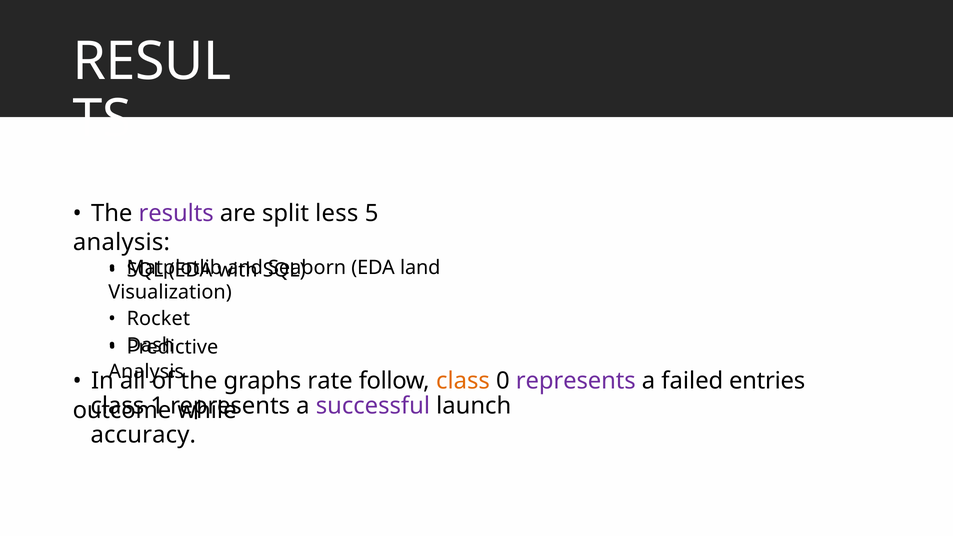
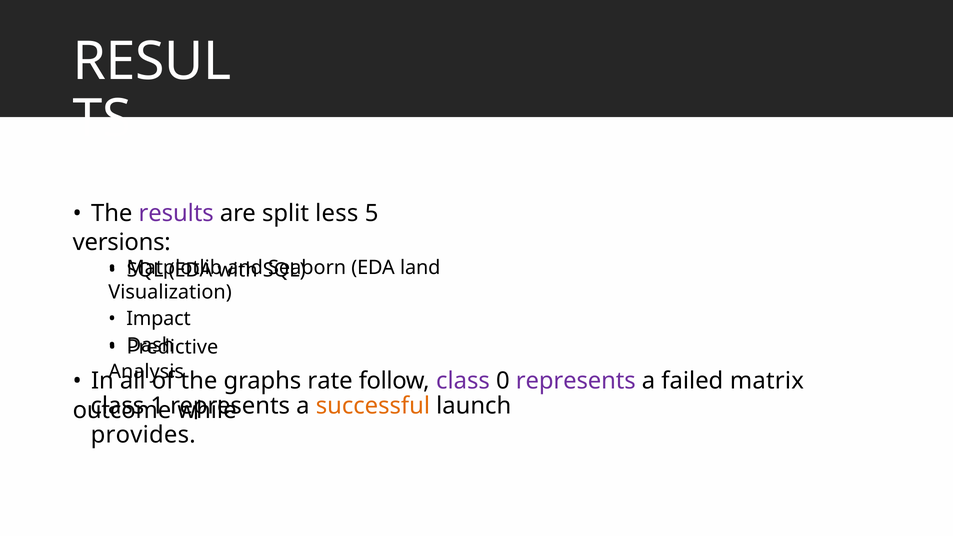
analysis at (121, 242): analysis -> versions
Rocket: Rocket -> Impact
class at (463, 381) colour: orange -> purple
entries: entries -> matrix
successful colour: purple -> orange
accuracy: accuracy -> provides
